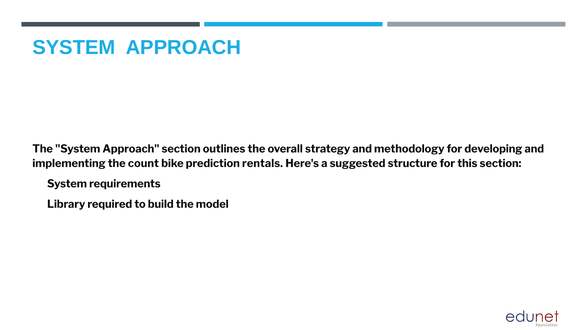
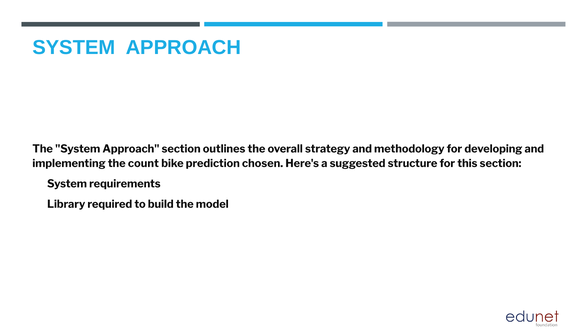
rentals: rentals -> chosen
